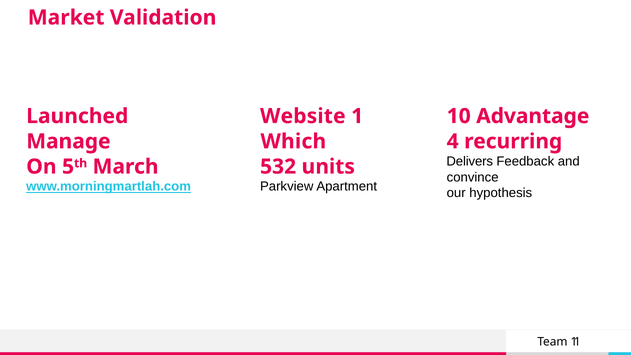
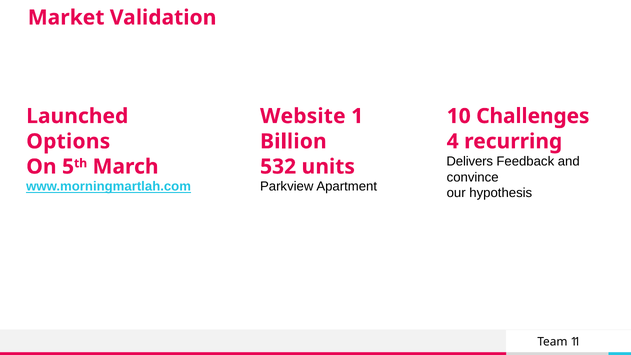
Advantage: Advantage -> Challenges
Manage: Manage -> Options
Which: Which -> Billion
